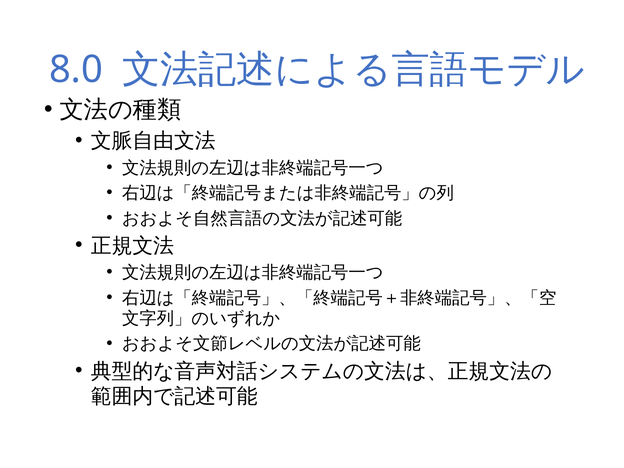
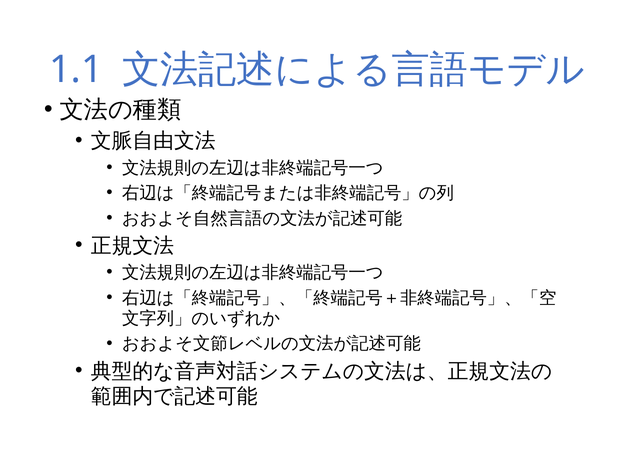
8.0: 8.0 -> 1.1
